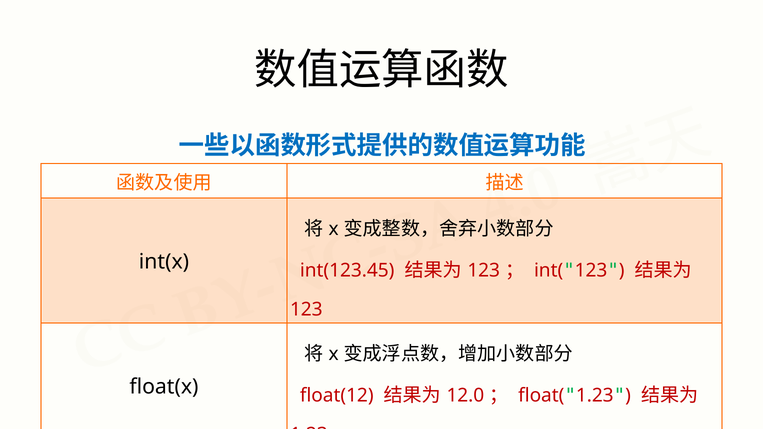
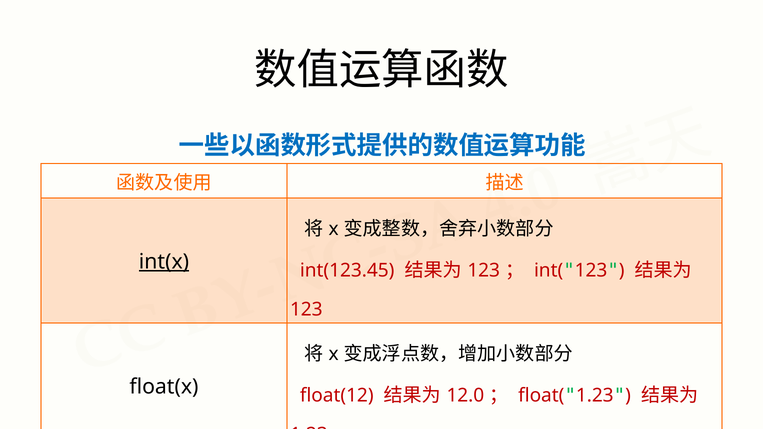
int(x underline: none -> present
